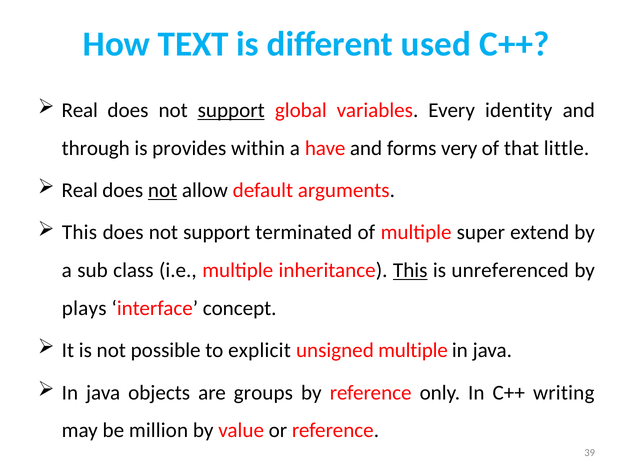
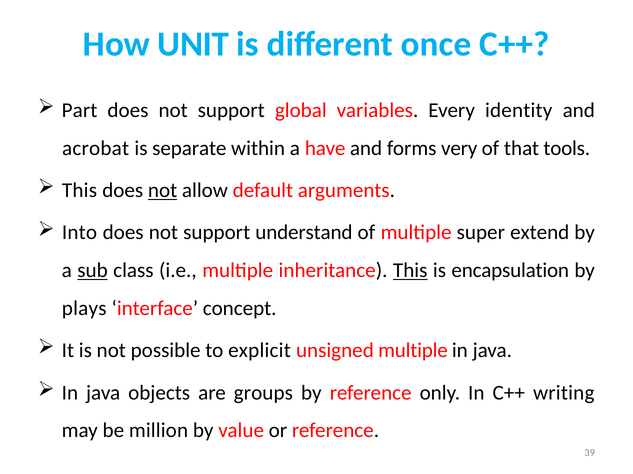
TEXT: TEXT -> UNIT
used: used -> once
Real at (80, 111): Real -> Part
support at (231, 111) underline: present -> none
through: through -> acrobat
provides: provides -> separate
little: little -> tools
Real at (80, 191): Real -> This
This at (80, 233): This -> Into
terminated: terminated -> understand
sub underline: none -> present
unreferenced: unreferenced -> encapsulation
